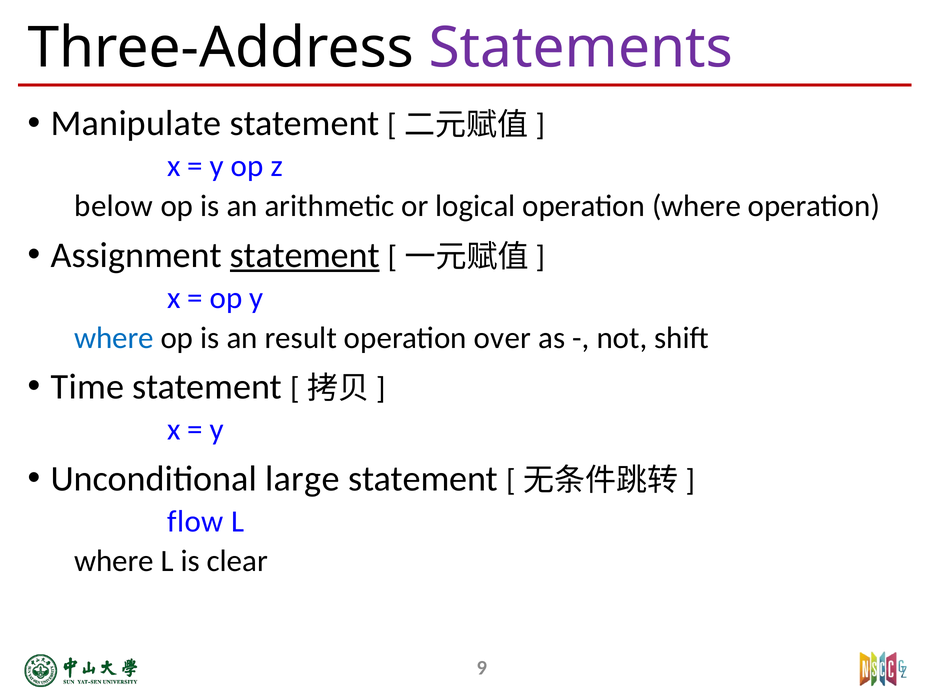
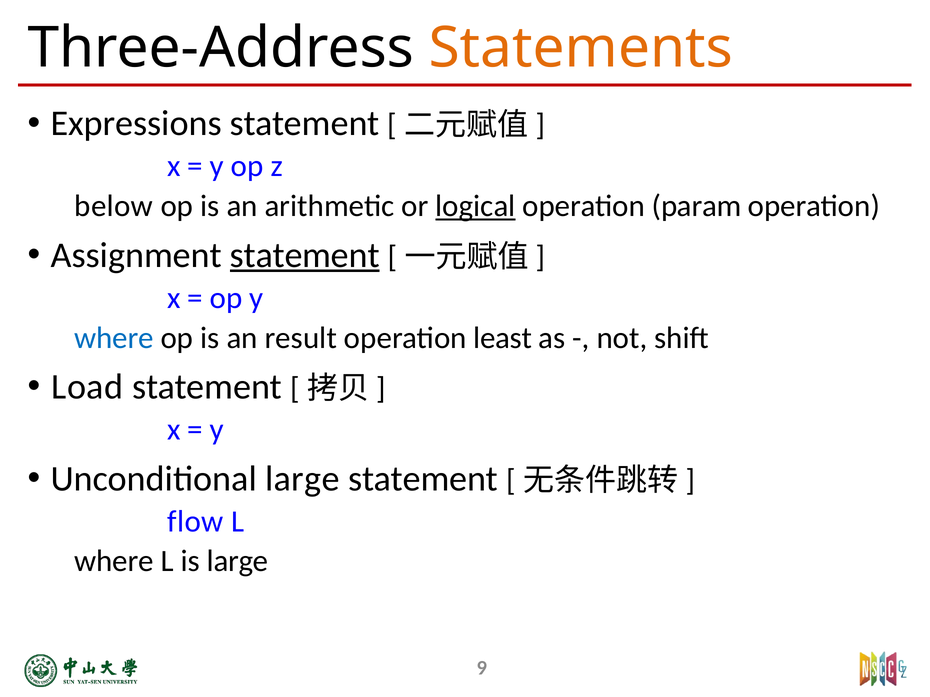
Statements colour: purple -> orange
Manipulate: Manipulate -> Expressions
logical underline: none -> present
operation where: where -> param
over: over -> least
Time: Time -> Load
is clear: clear -> large
